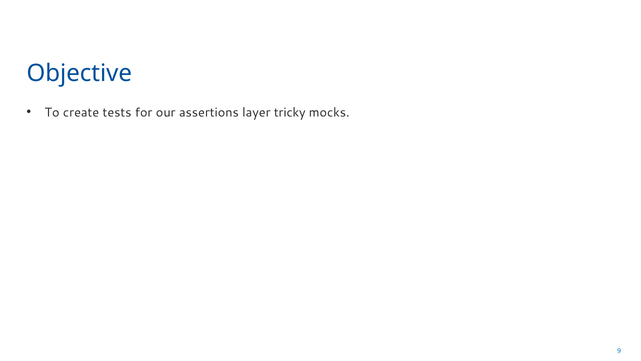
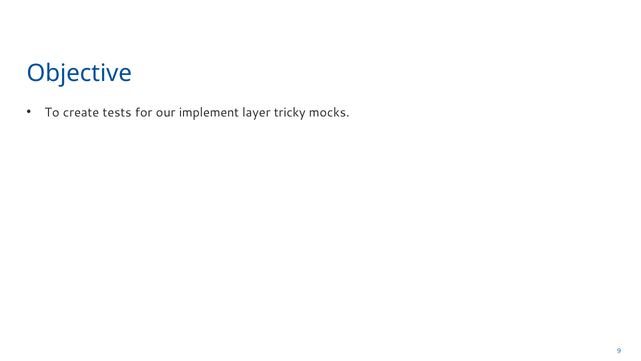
assertions: assertions -> implement
